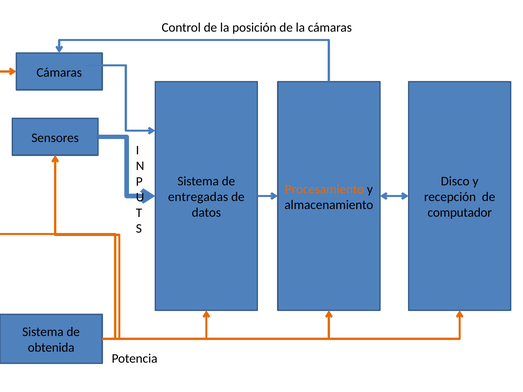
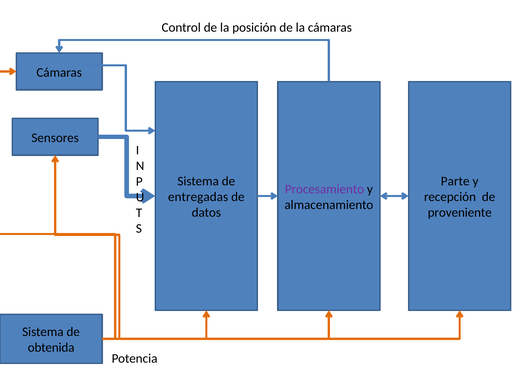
Disco: Disco -> Parte
Procesamiento colour: orange -> purple
computador: computador -> proveniente
